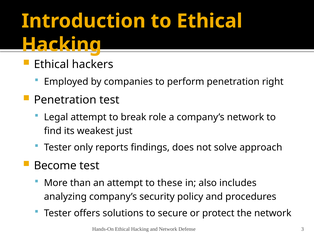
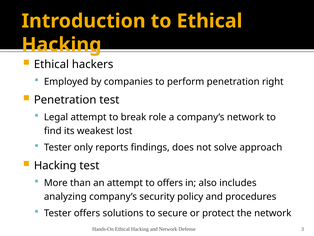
just: just -> lost
Become at (55, 165): Become -> Hacking
to these: these -> offers
